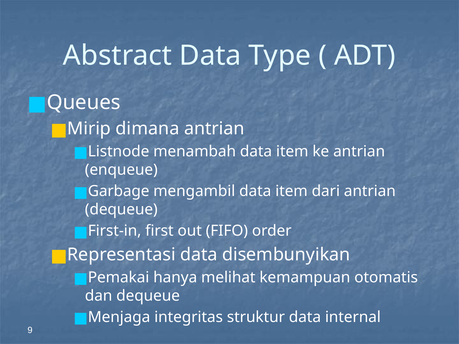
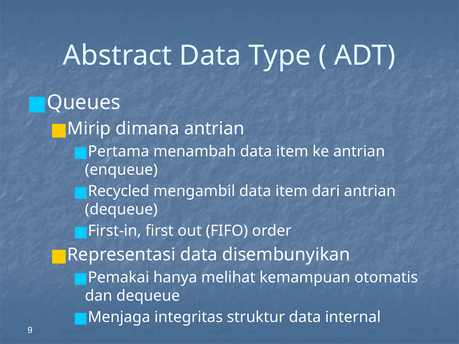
Listnode: Listnode -> Pertama
Garbage: Garbage -> Recycled
